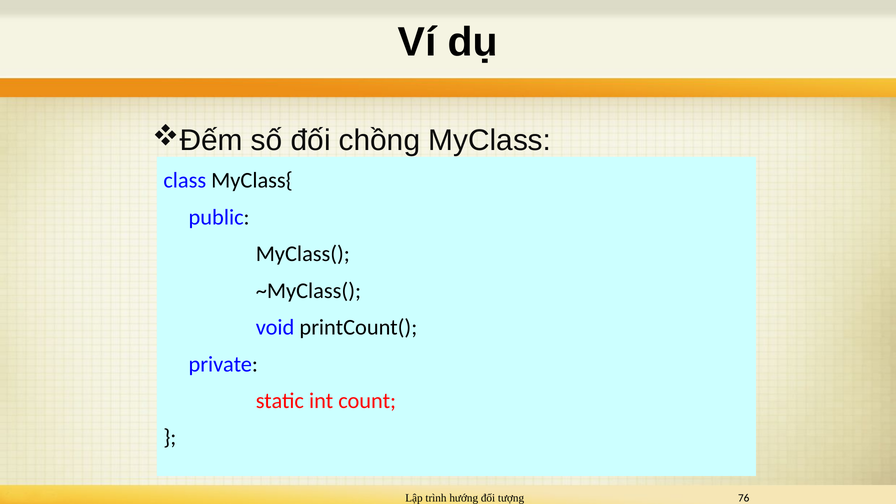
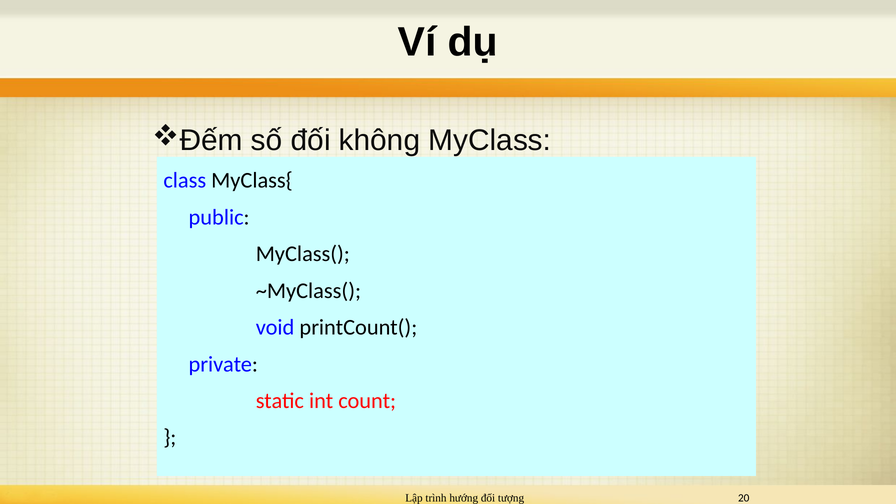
chồng: chồng -> không
76: 76 -> 20
